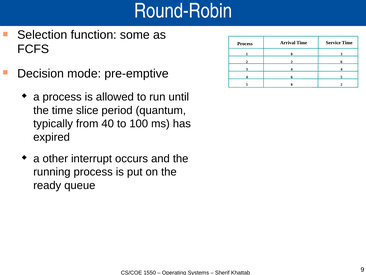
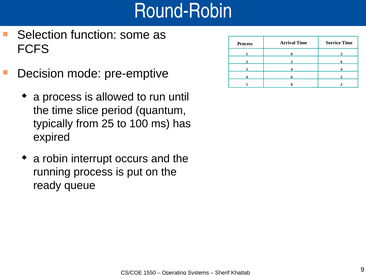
40: 40 -> 25
other: other -> robin
